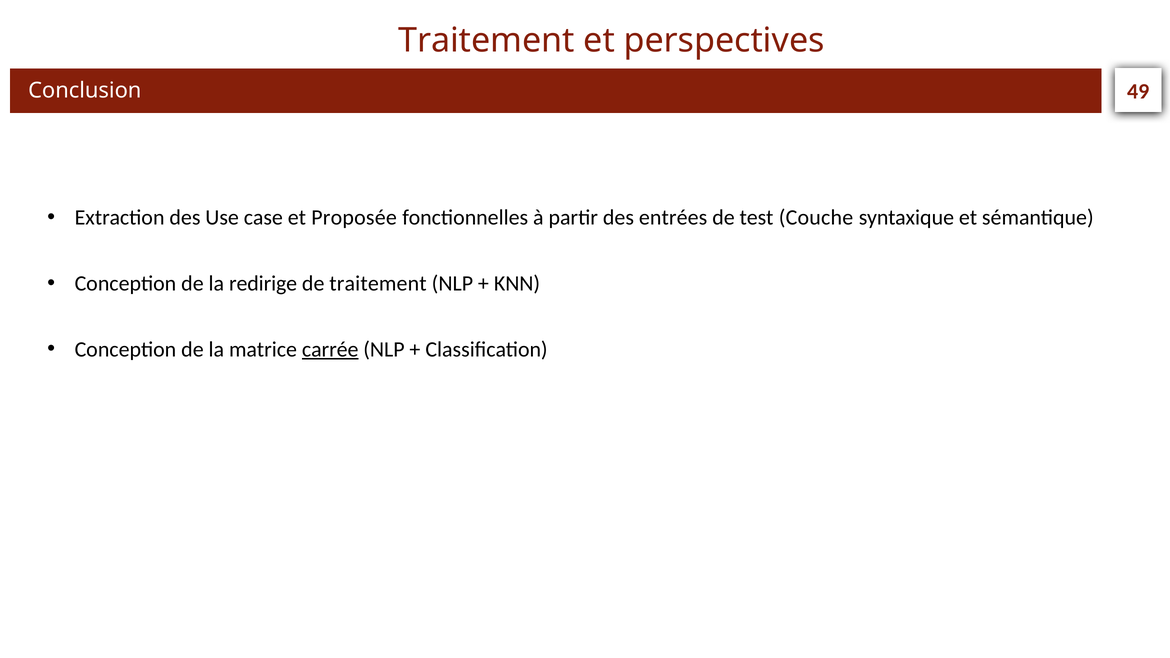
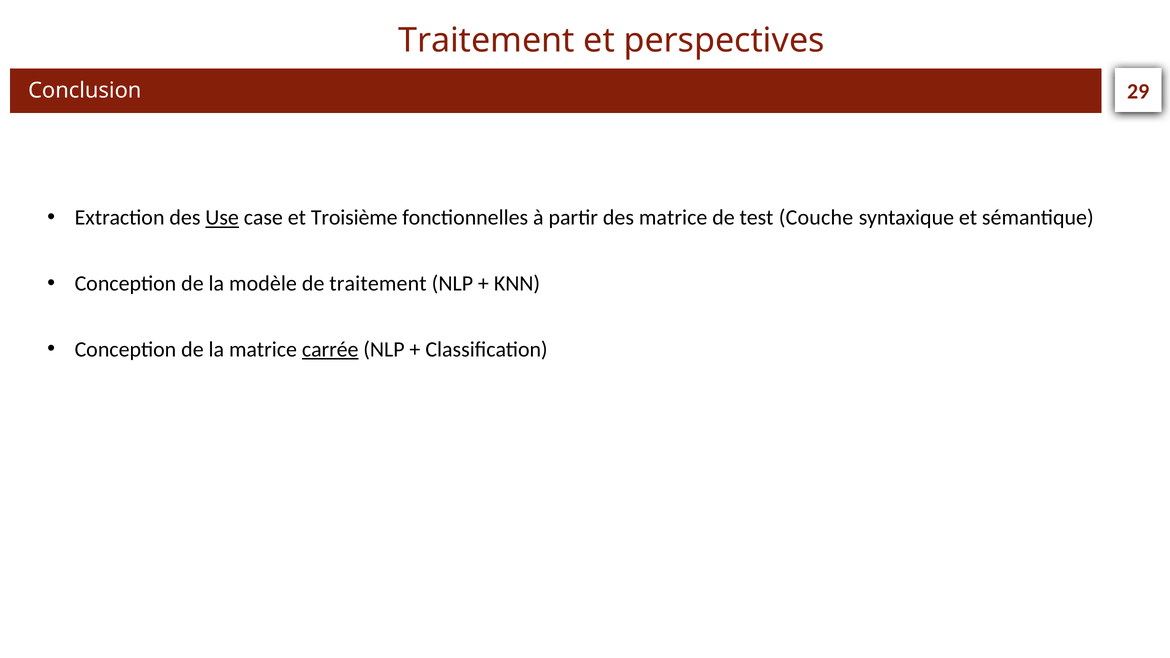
49: 49 -> 29
Use underline: none -> present
Proposée: Proposée -> Troisième
des entrées: entrées -> matrice
redirige: redirige -> modèle
